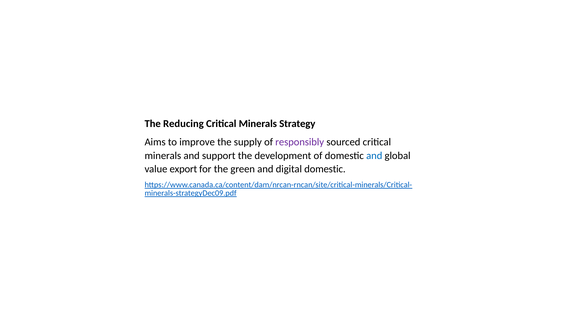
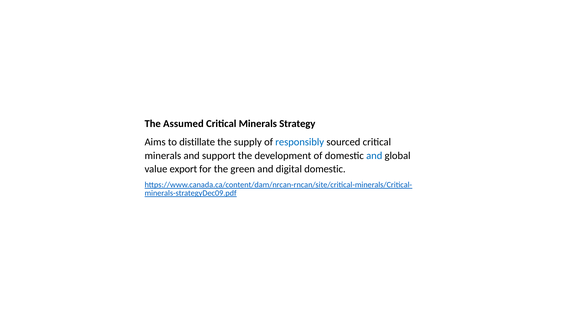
Reducing: Reducing -> Assumed
improve: improve -> distillate
responsibly colour: purple -> blue
